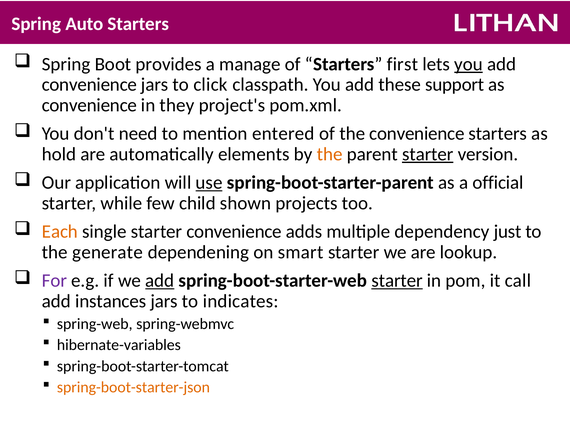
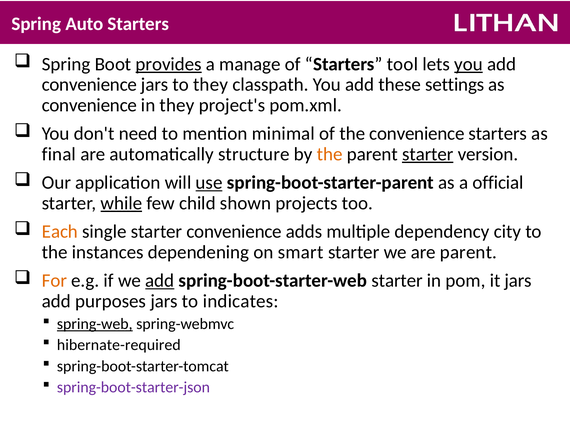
provides underline: none -> present
first: first -> tool
to click: click -> they
support: support -> settings
entered: entered -> minimal
hold: hold -> final
elements: elements -> structure
while underline: none -> present
just: just -> city
generate: generate -> instances
are lookup: lookup -> parent
For colour: purple -> orange
starter at (397, 280) underline: present -> none
it call: call -> jars
instances: instances -> purposes
spring-web underline: none -> present
hibernate-variables: hibernate-variables -> hibernate-required
spring-boot-starter-json colour: orange -> purple
